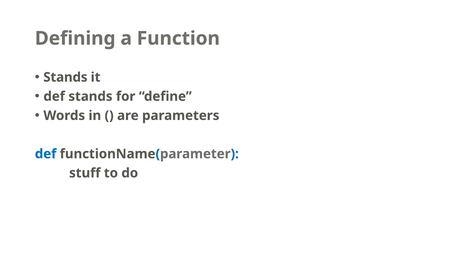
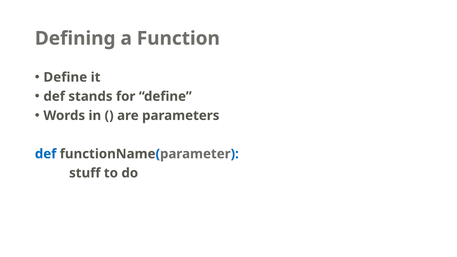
Stands at (65, 77): Stands -> Define
